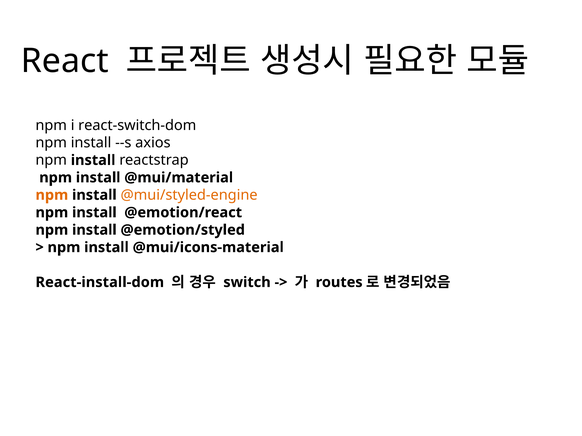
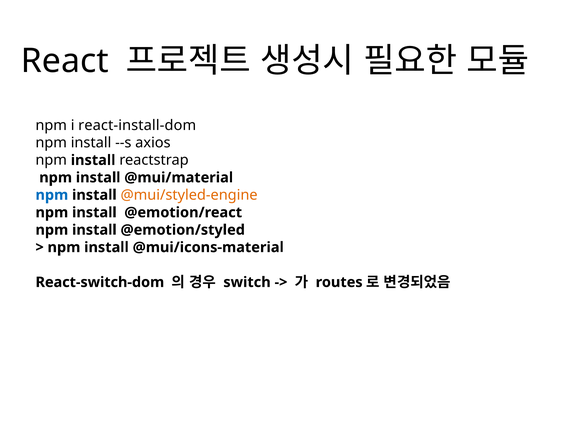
react-switch-dom: react-switch-dom -> react-install-dom
npm at (52, 195) colour: orange -> blue
React-install-dom: React-install-dom -> React-switch-dom
